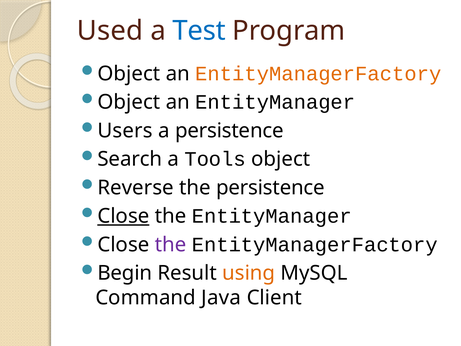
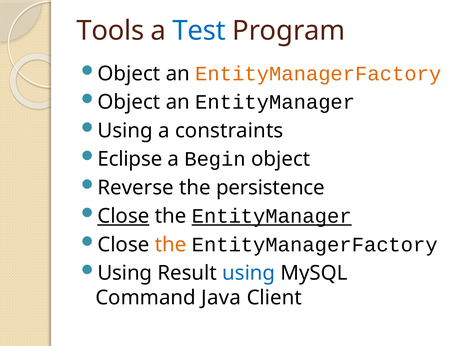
Used: Used -> Tools
Users at (125, 131): Users -> Using
a persistence: persistence -> constraints
Search: Search -> Eclipse
Tools: Tools -> Begin
EntityManager at (272, 216) underline: none -> present
the at (171, 244) colour: purple -> orange
Begin at (125, 273): Begin -> Using
using at (249, 273) colour: orange -> blue
